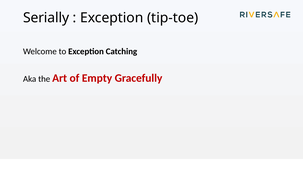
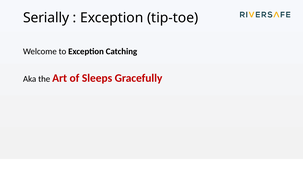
Empty: Empty -> Sleeps
